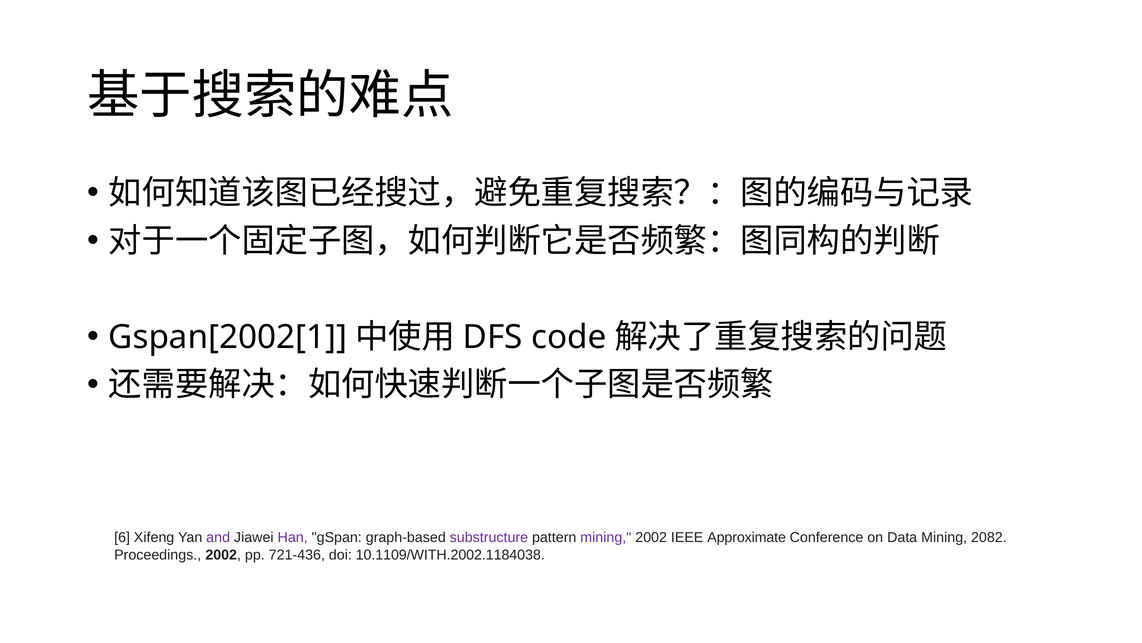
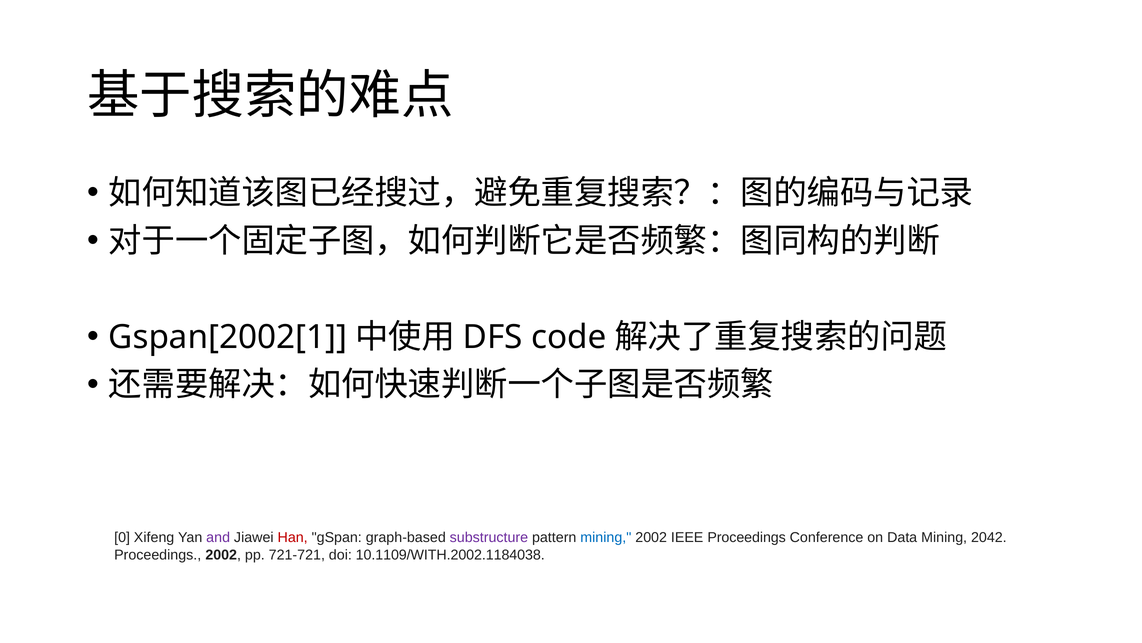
6: 6 -> 0
Han colour: purple -> red
mining at (606, 537) colour: purple -> blue
IEEE Approximate: Approximate -> Proceedings
2082: 2082 -> 2042
721-436: 721-436 -> 721-721
